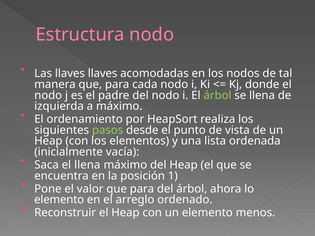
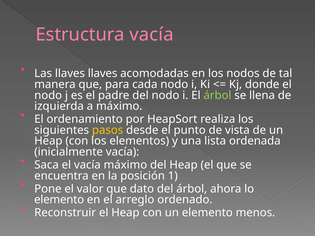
Estructura nodo: nodo -> vacía
pasos colour: light green -> yellow
el llena: llena -> vacía
valor que para: para -> dato
